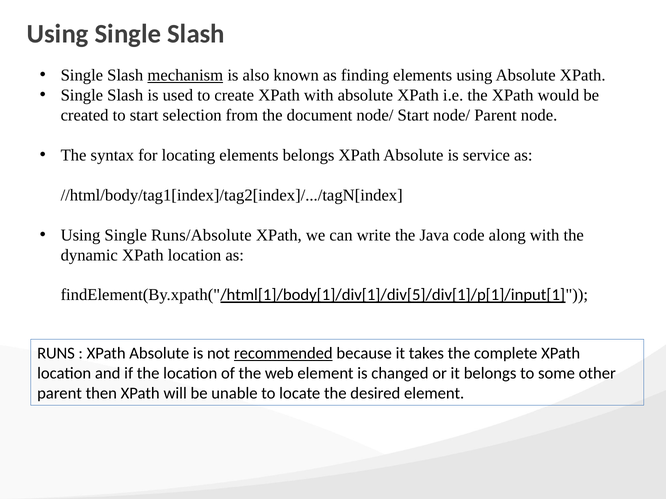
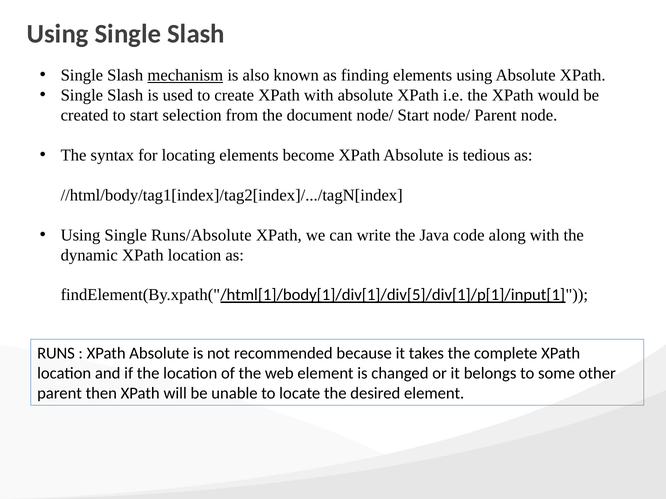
elements belongs: belongs -> become
service: service -> tedious
recommended underline: present -> none
